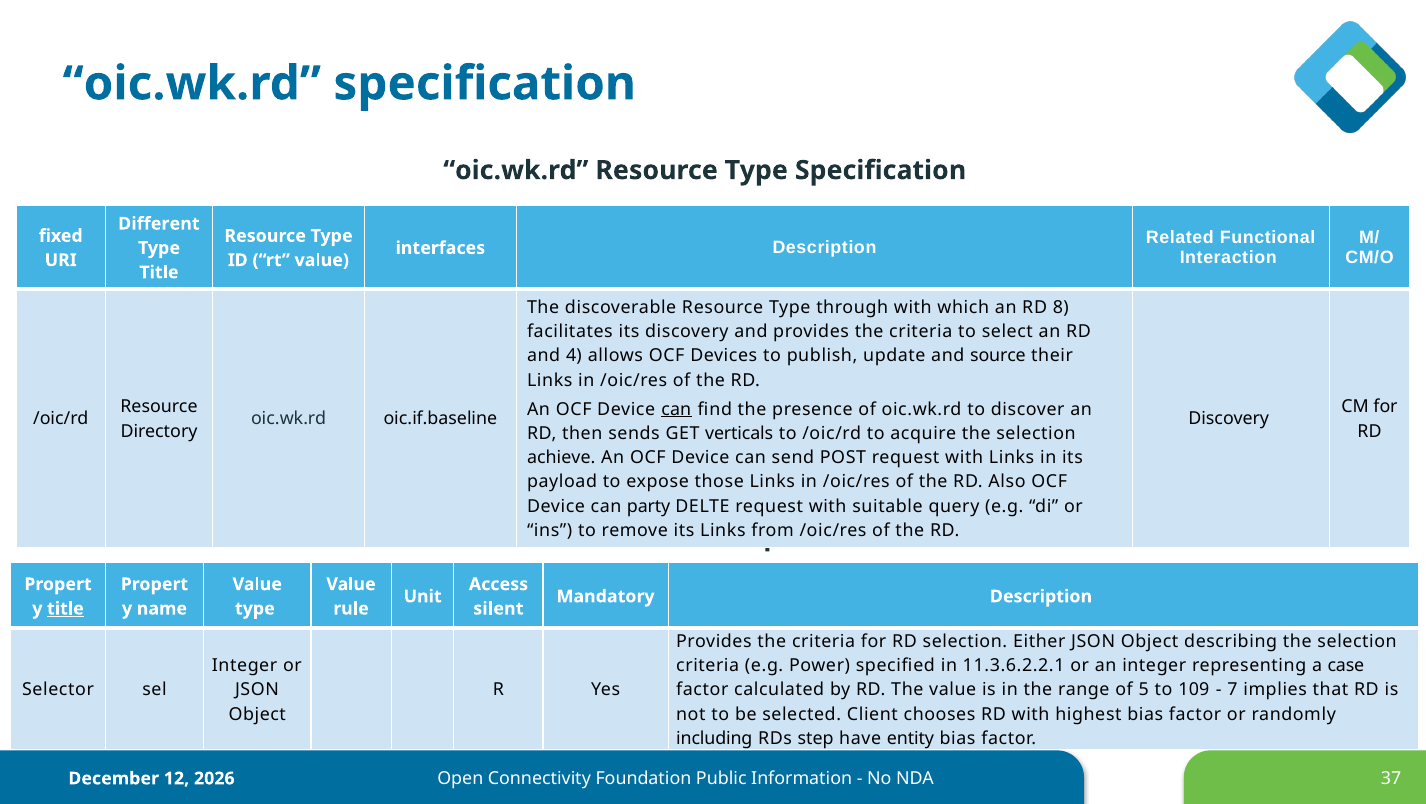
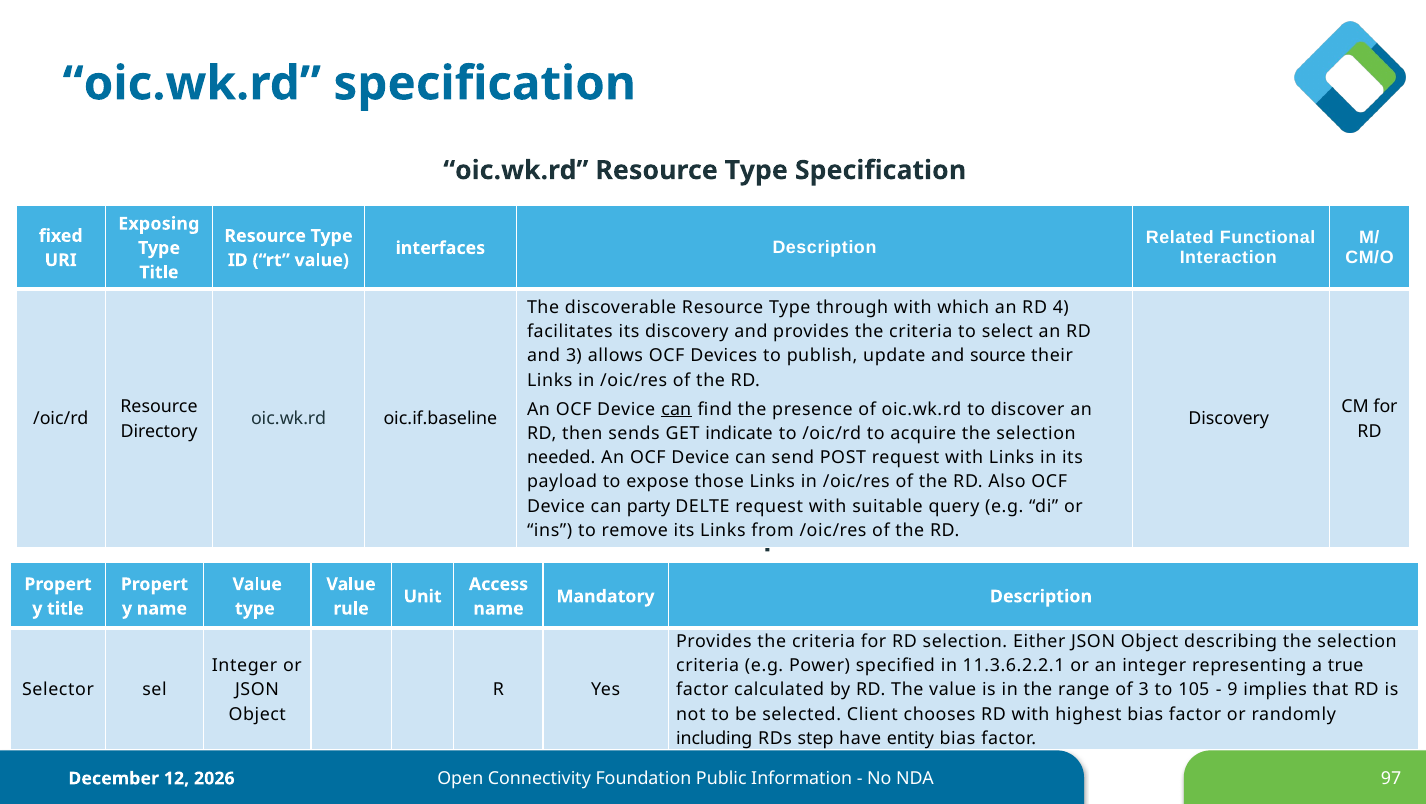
Different: Different -> Exposing
8: 8 -> 4
and 4: 4 -> 3
verticals: verticals -> indicate
achieve: achieve -> needed
title at (65, 609) underline: present -> none
silent at (498, 609): silent -> name
case: case -> true
of 5: 5 -> 3
109: 109 -> 105
7: 7 -> 9
37: 37 -> 97
